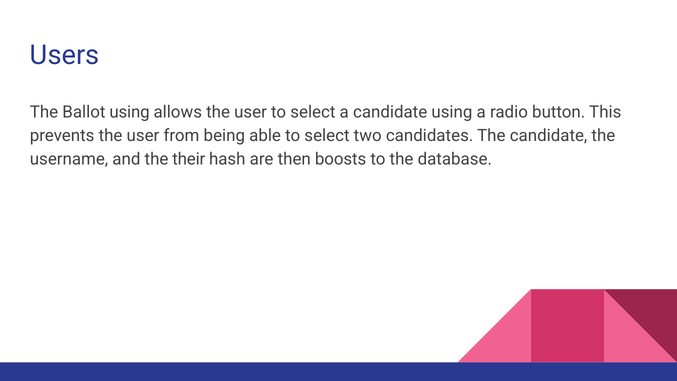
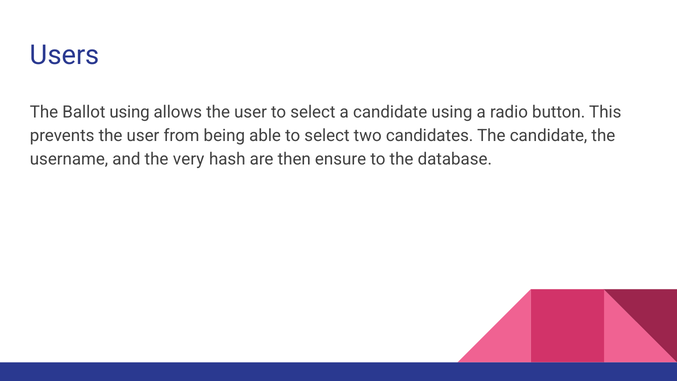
their: their -> very
boosts: boosts -> ensure
